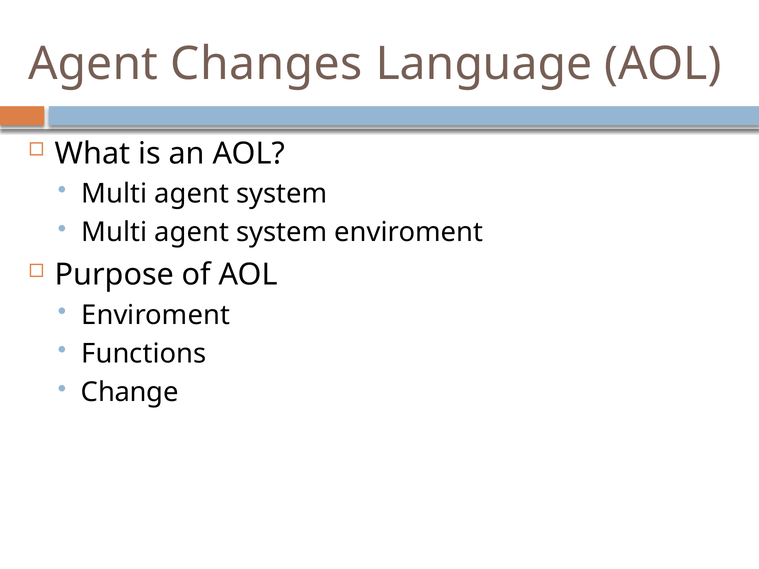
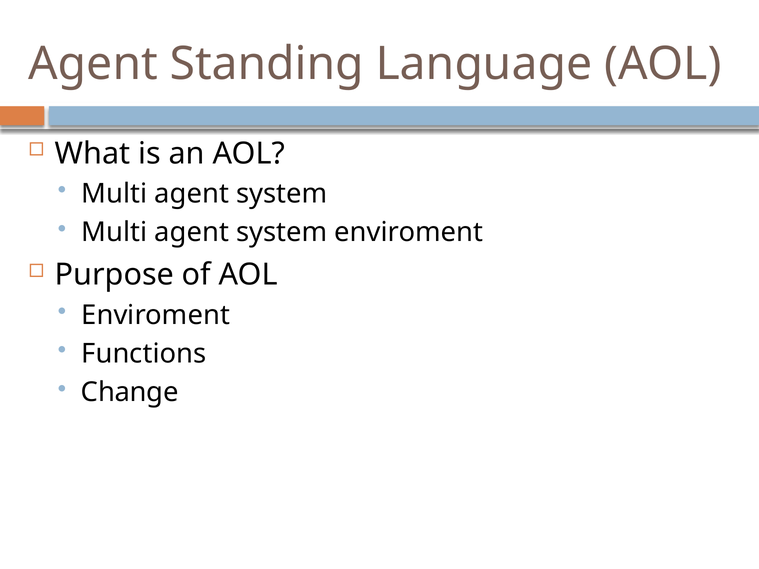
Changes: Changes -> Standing
